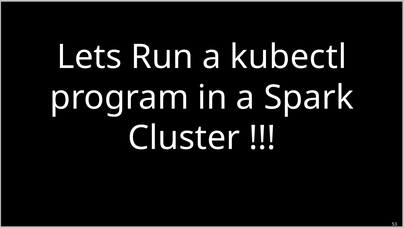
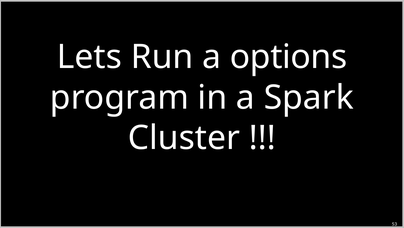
kubectl: kubectl -> options
